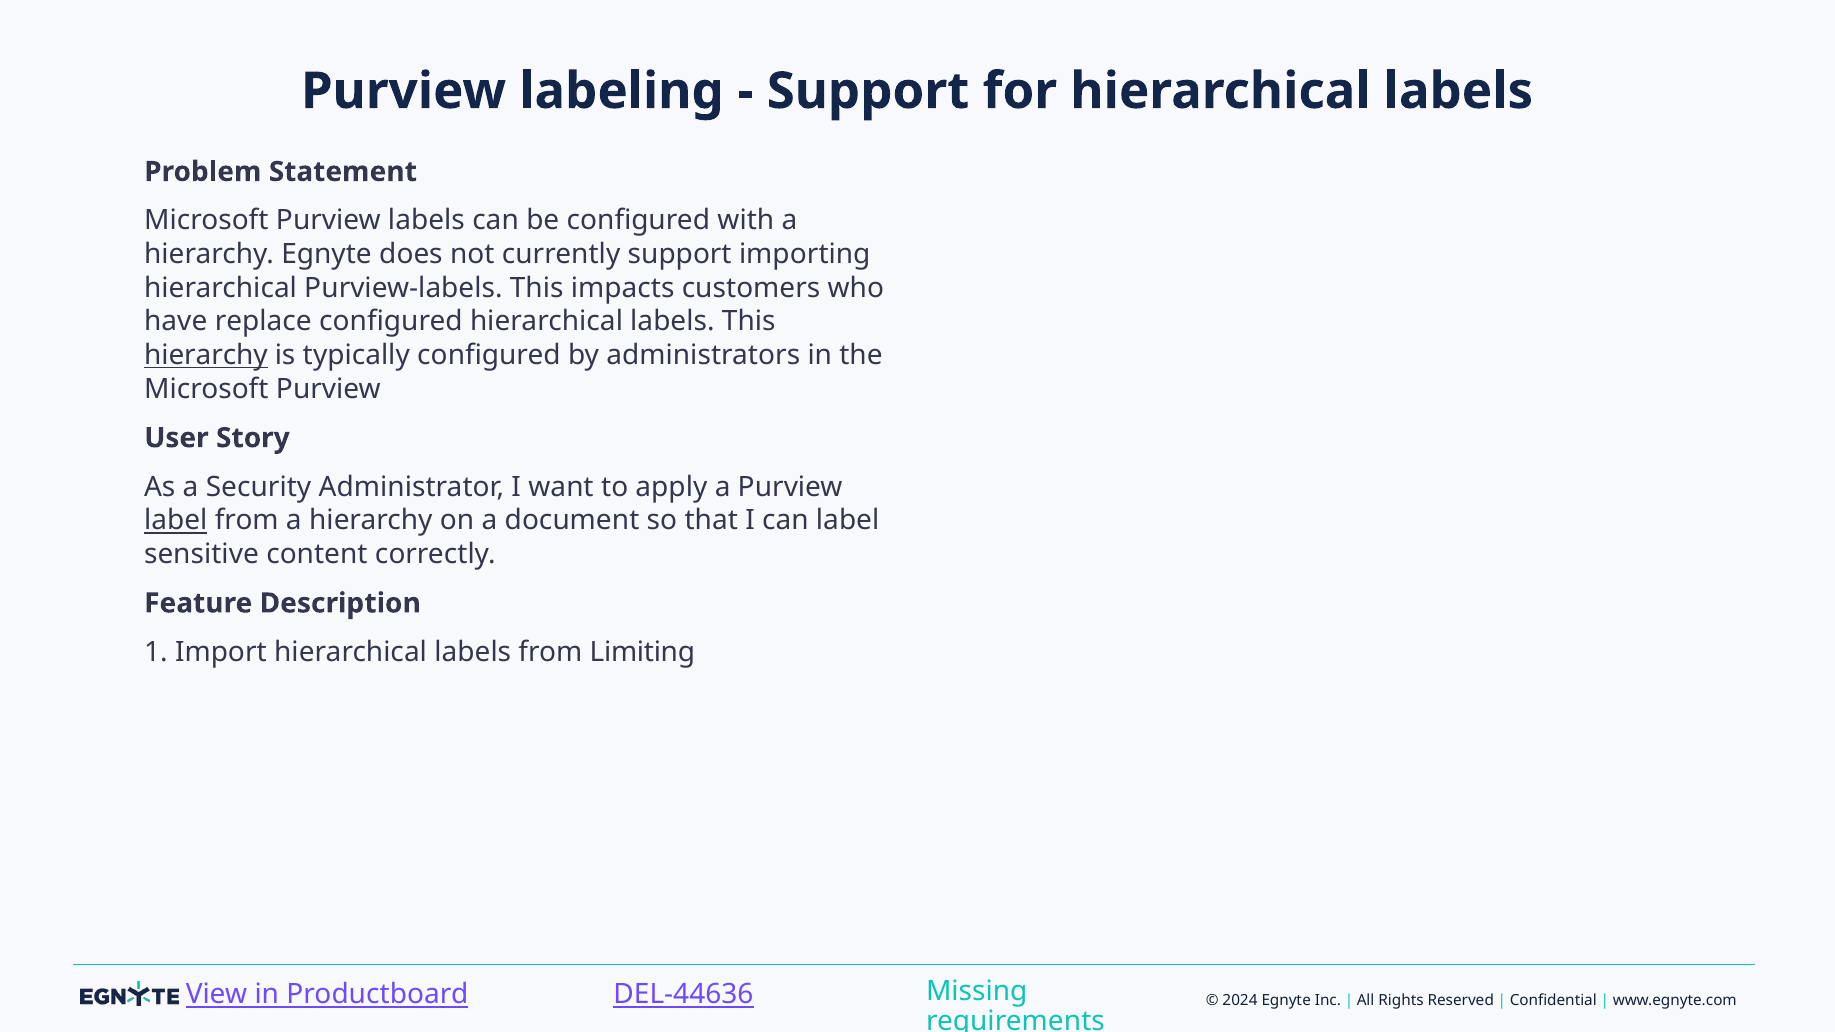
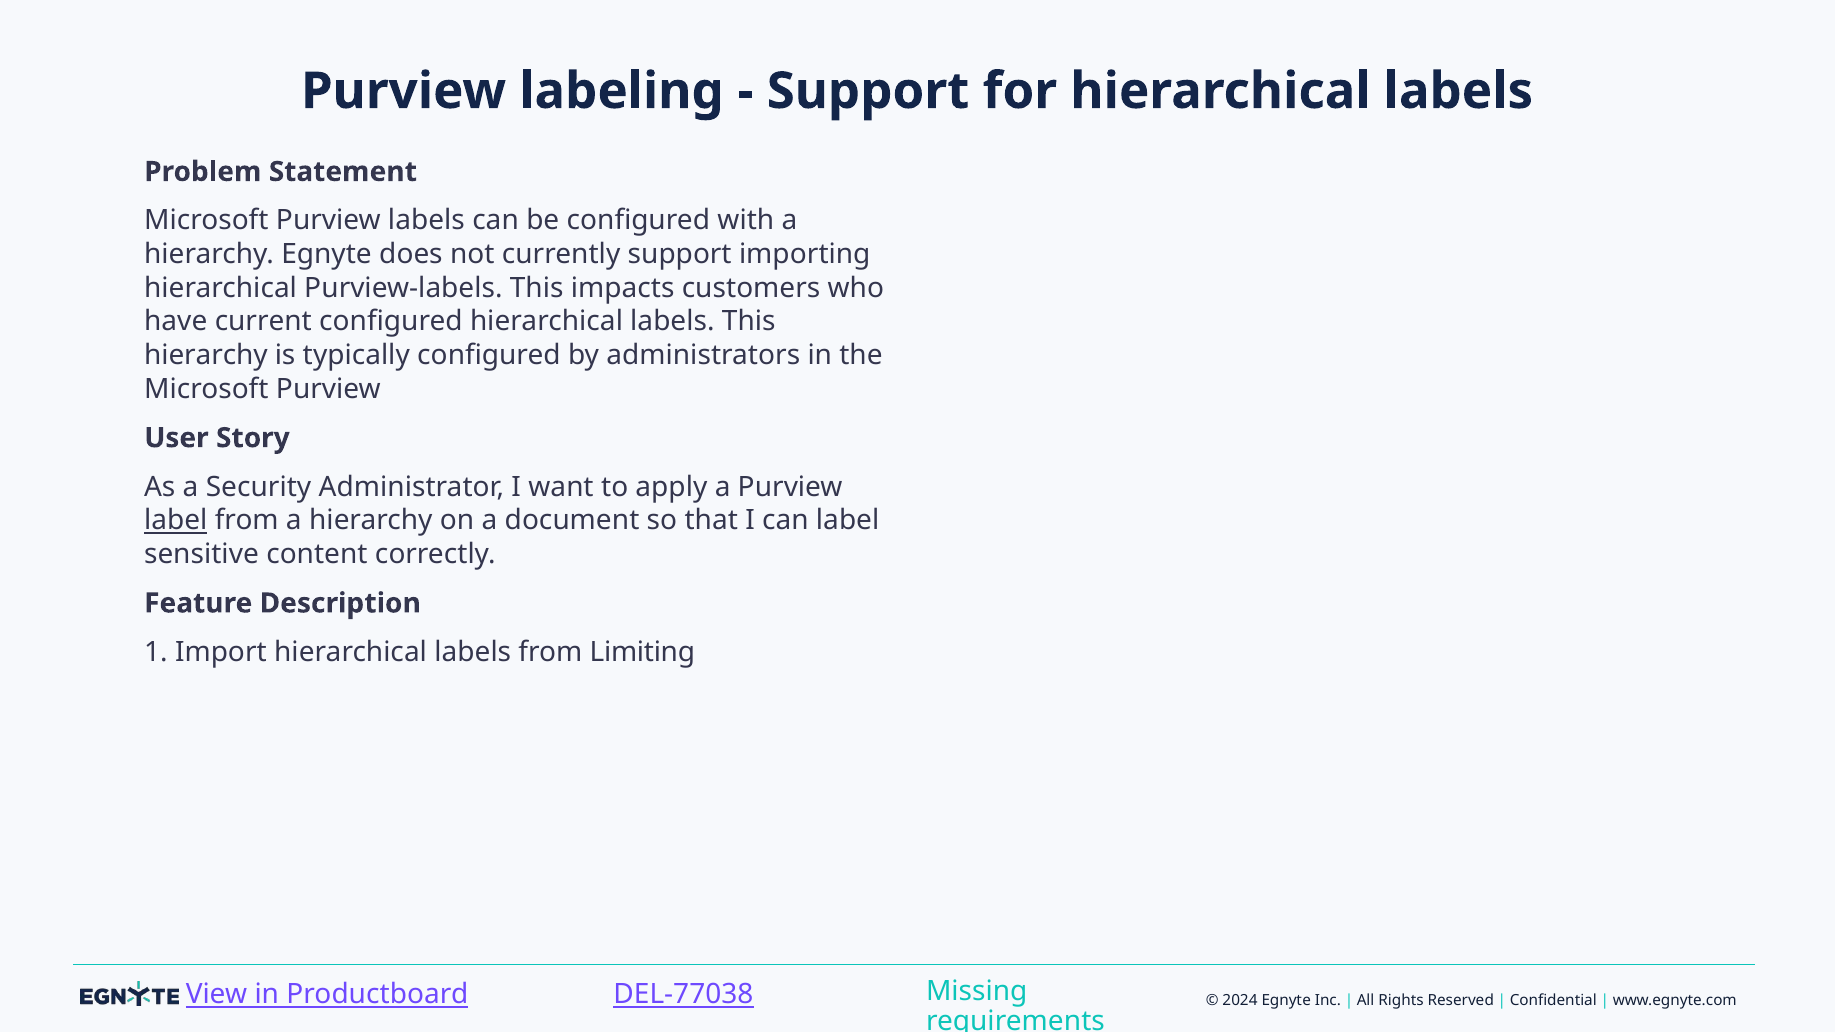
replace: replace -> current
hierarchy at (206, 355) underline: present -> none
DEL-44636: DEL-44636 -> DEL-77038
